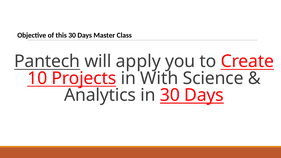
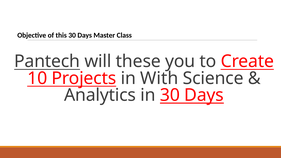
apply: apply -> these
